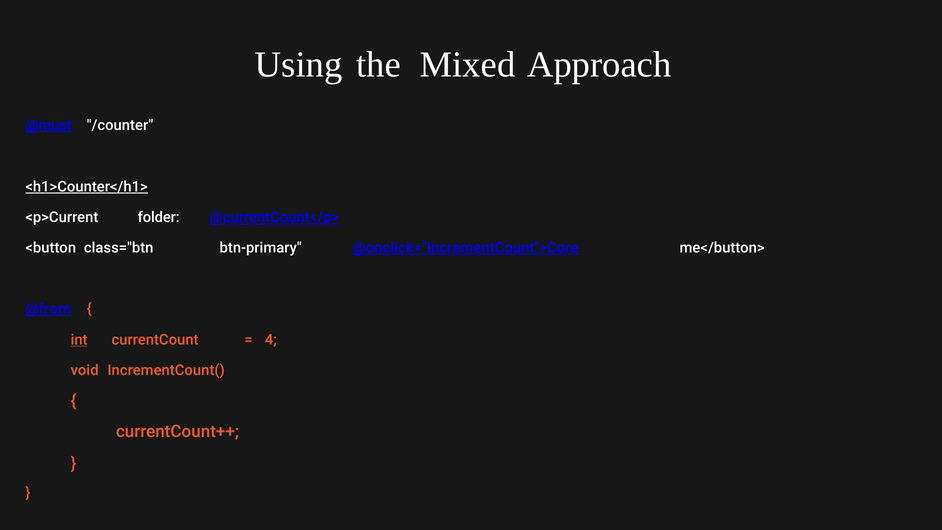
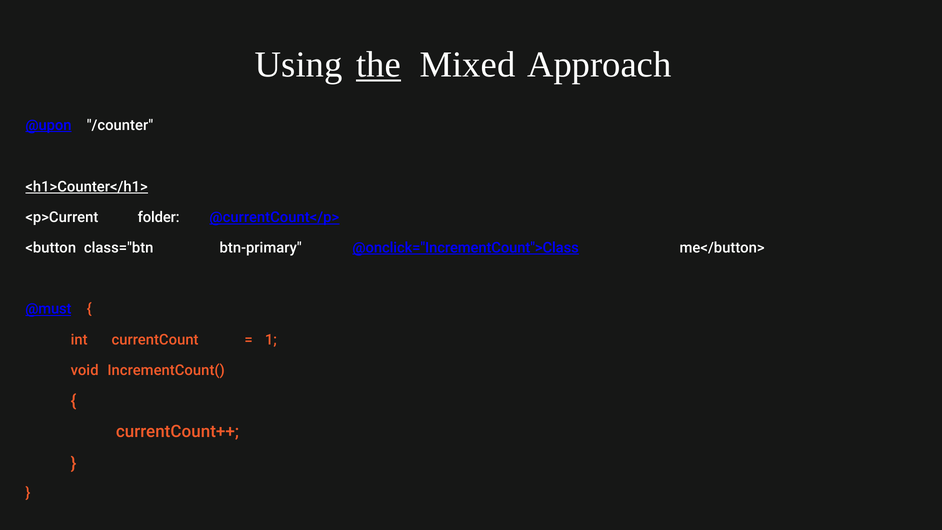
the underline: none -> present
@must: @must -> @upon
@onclick="IncrementCount">Core: @onclick="IncrementCount">Core -> @onclick="IncrementCount">Class
@from: @from -> @must
int underline: present -> none
4: 4 -> 1
